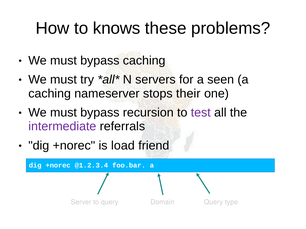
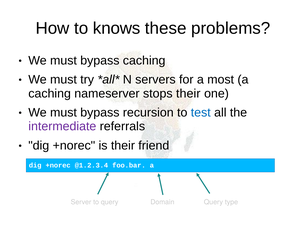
seen: seen -> most
test colour: purple -> blue
is load: load -> their
